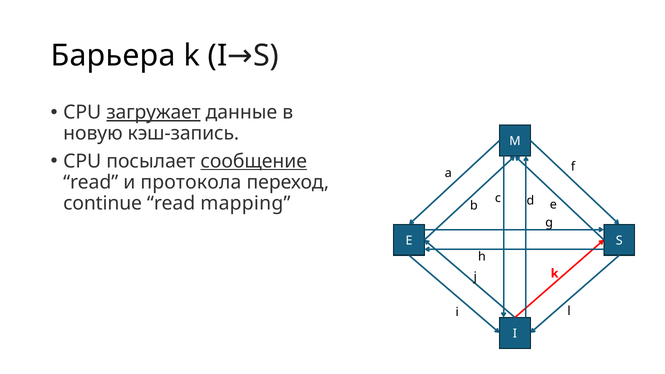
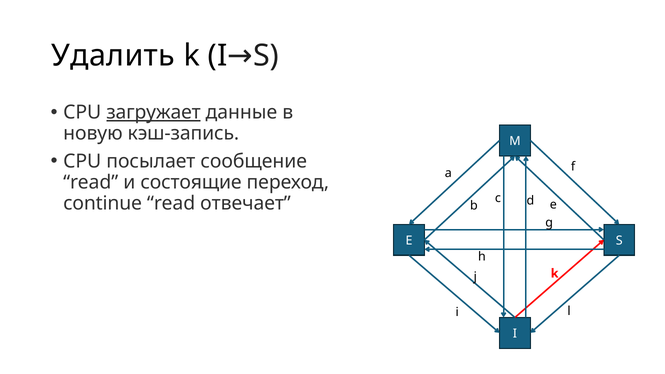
Барьера: Барьера -> Удалить
сообщение underline: present -> none
протокола: протокола -> состоящие
mapping: mapping -> отвечает
